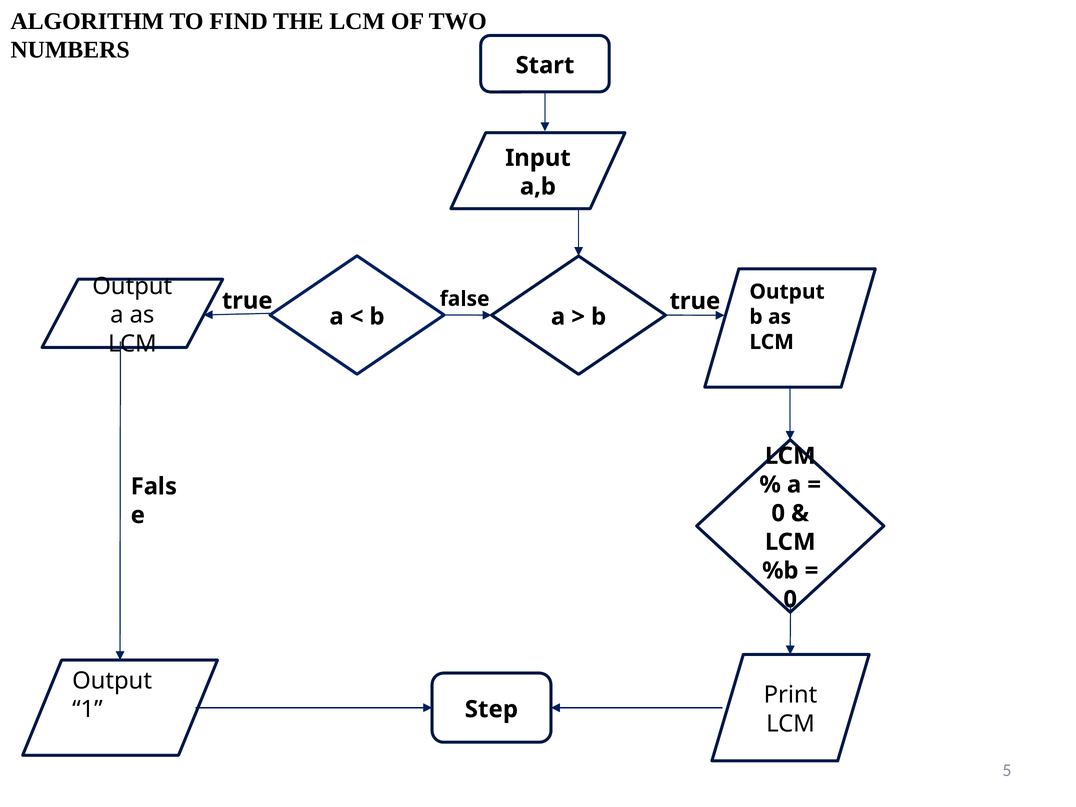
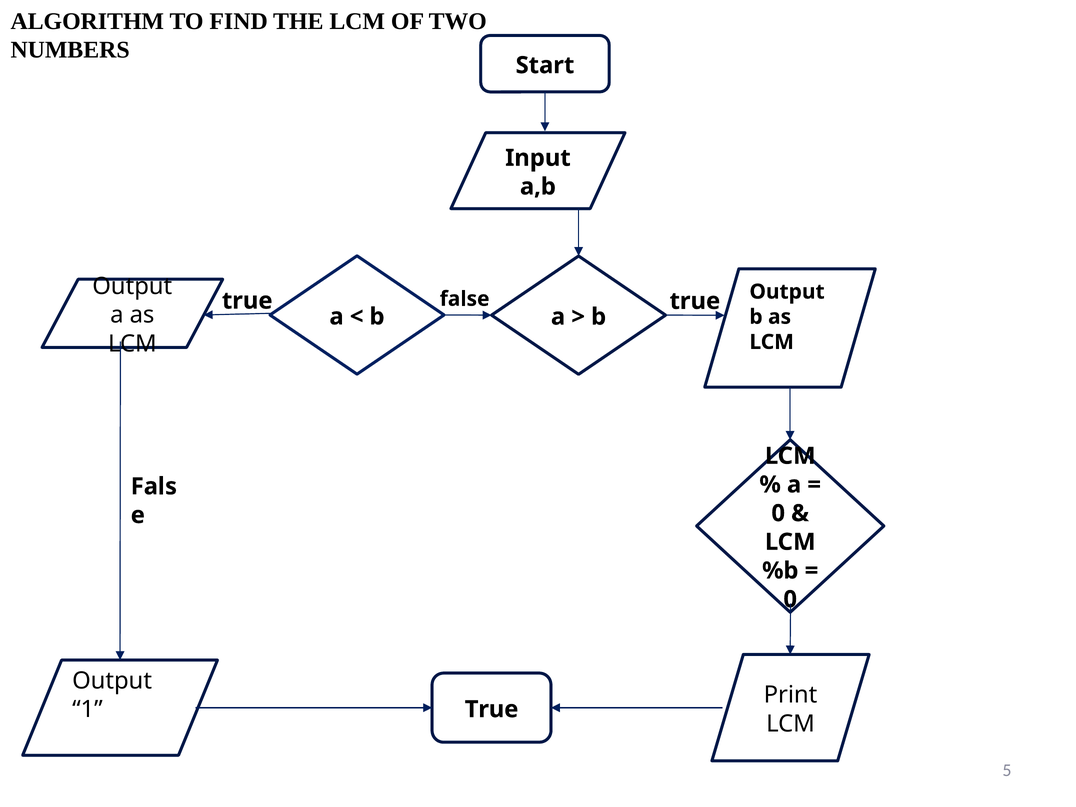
Step at (491, 709): Step -> True
